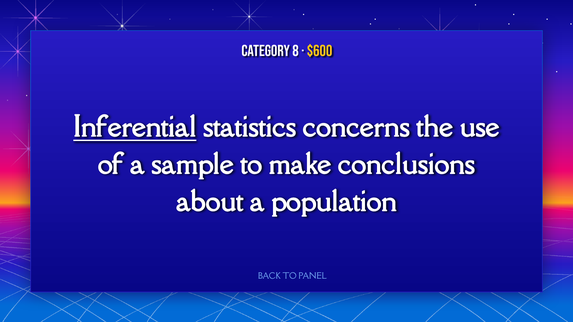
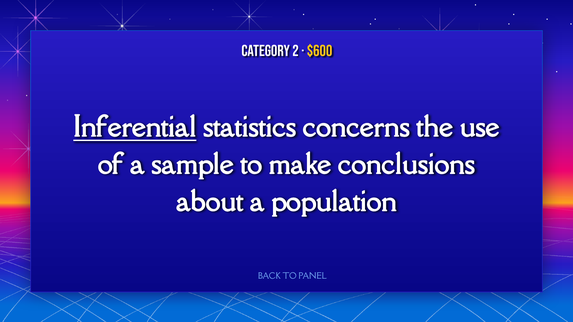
8: 8 -> 2
